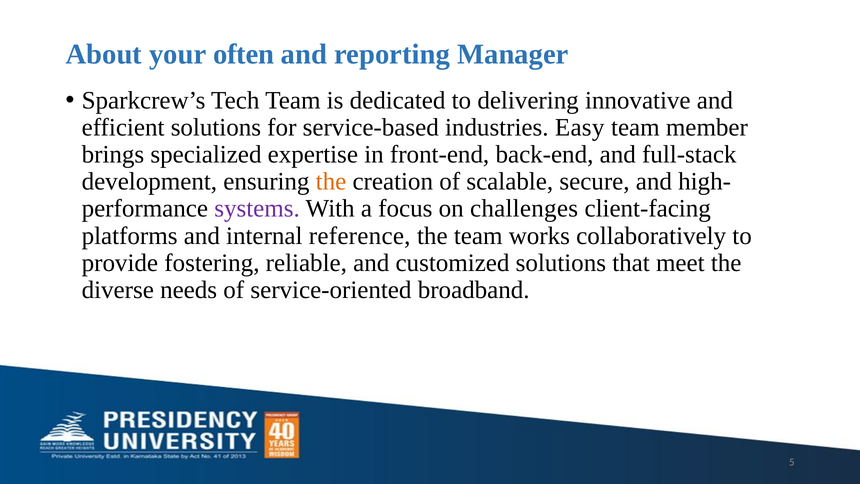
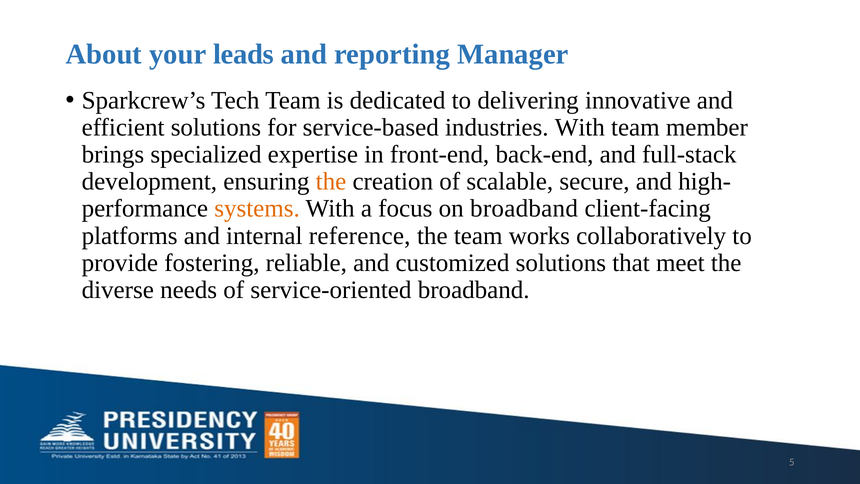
often: often -> leads
industries Easy: Easy -> With
systems colour: purple -> orange
on challenges: challenges -> broadband
